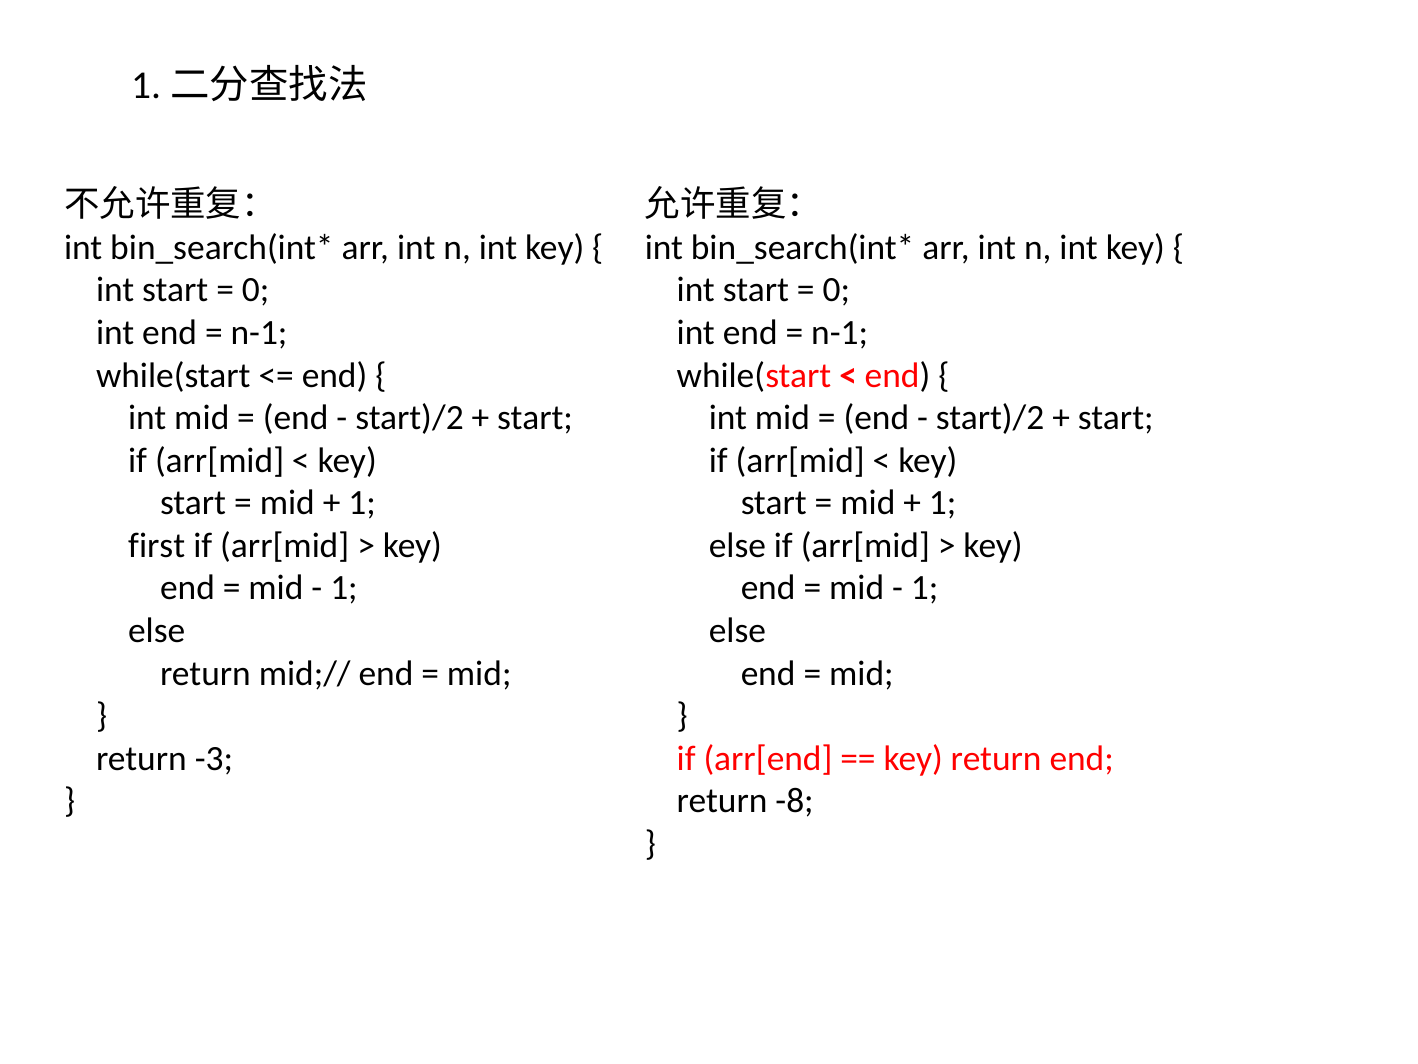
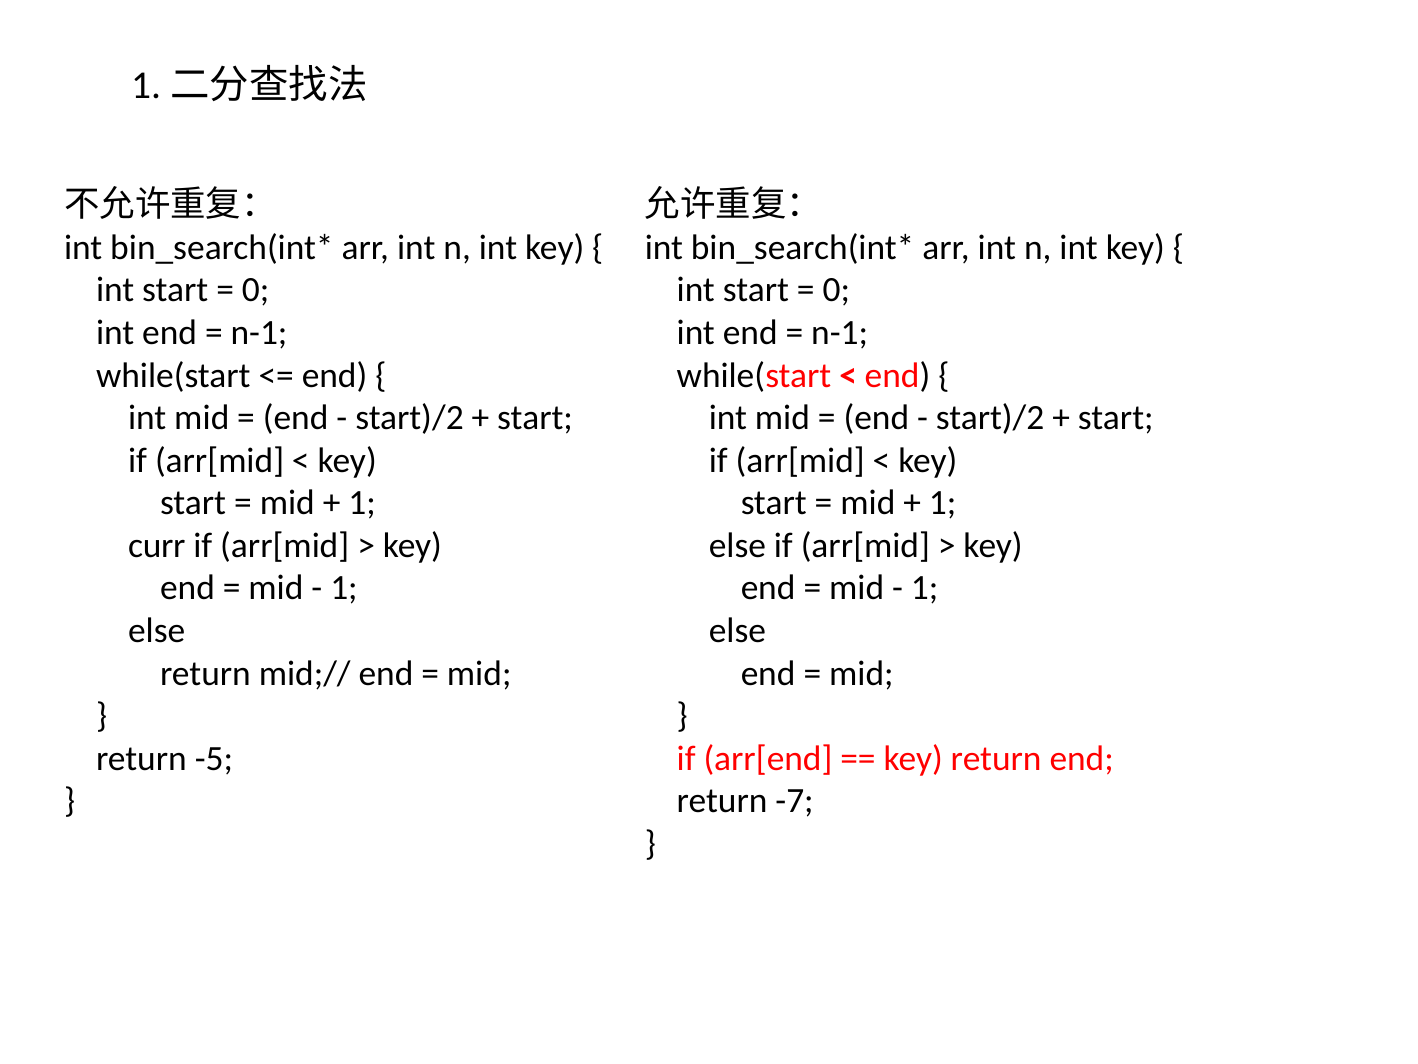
first: first -> curr
-3: -3 -> -5
-8: -8 -> -7
